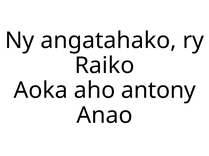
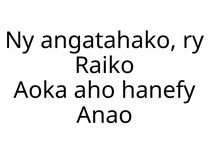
antony: antony -> hanefy
